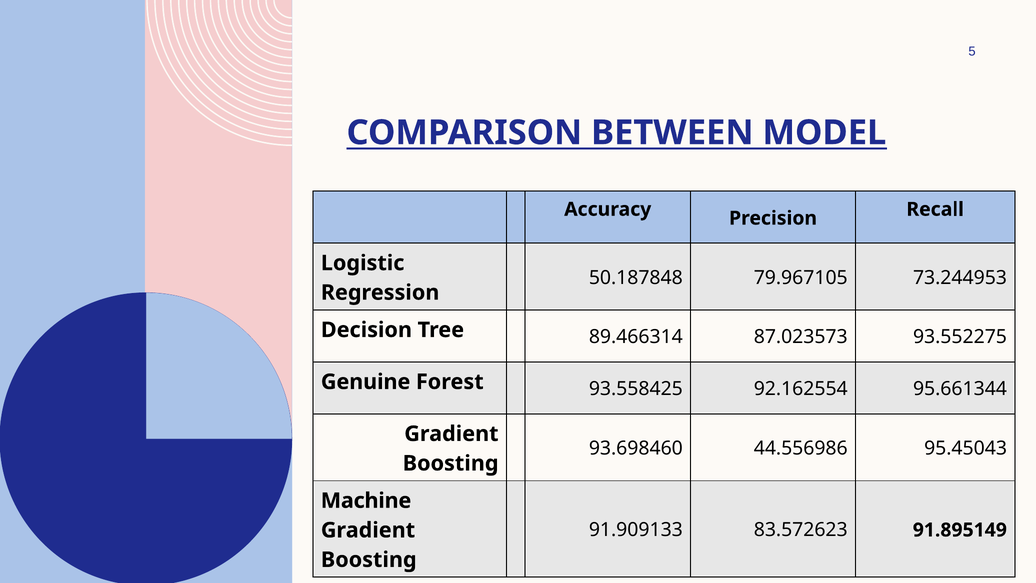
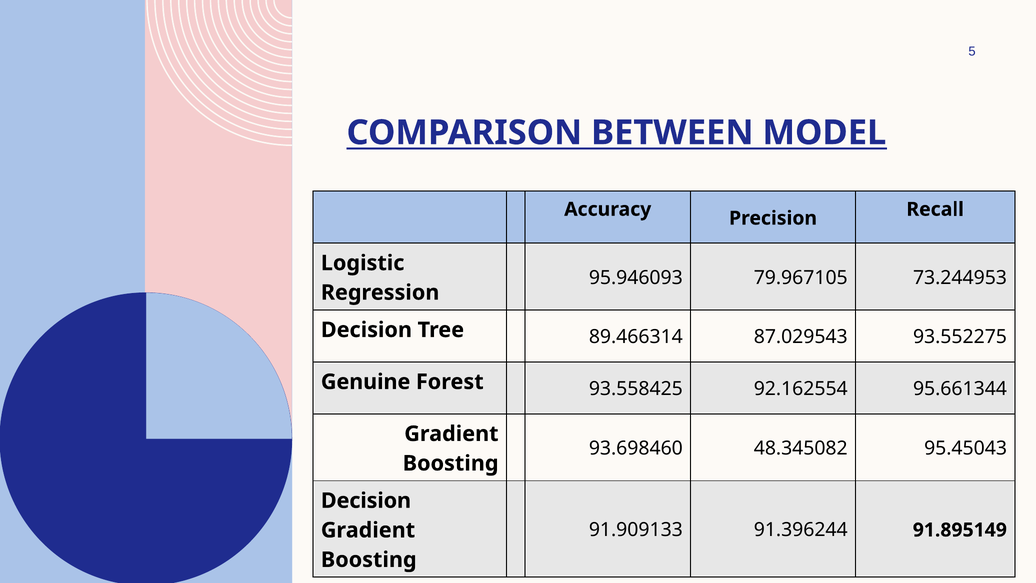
50.187848: 50.187848 -> 95.946093
87.023573: 87.023573 -> 87.029543
44.556986: 44.556986 -> 48.345082
Machine at (366, 501): Machine -> Decision
83.572623: 83.572623 -> 91.396244
